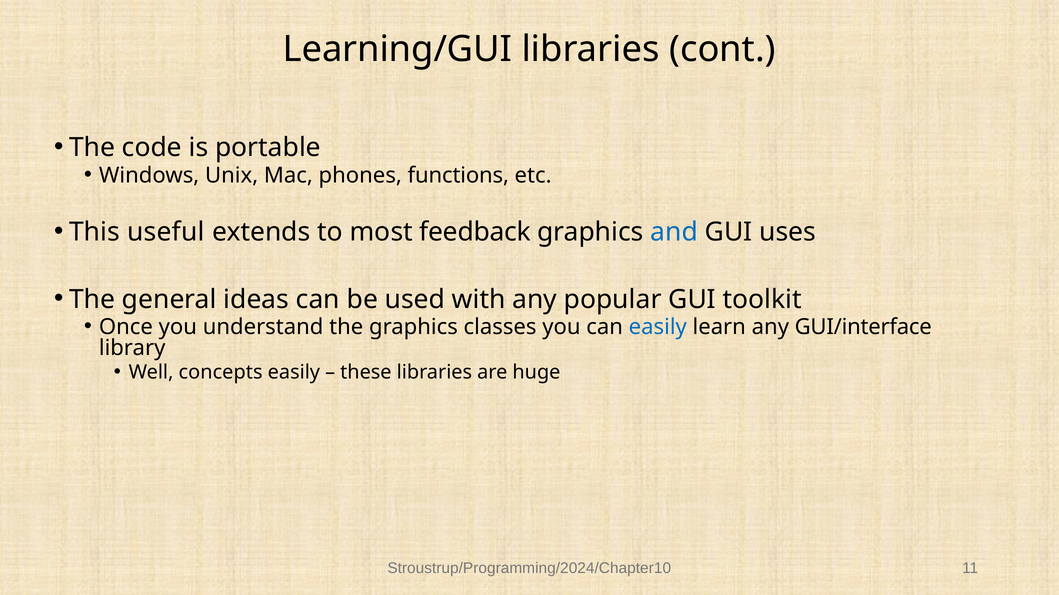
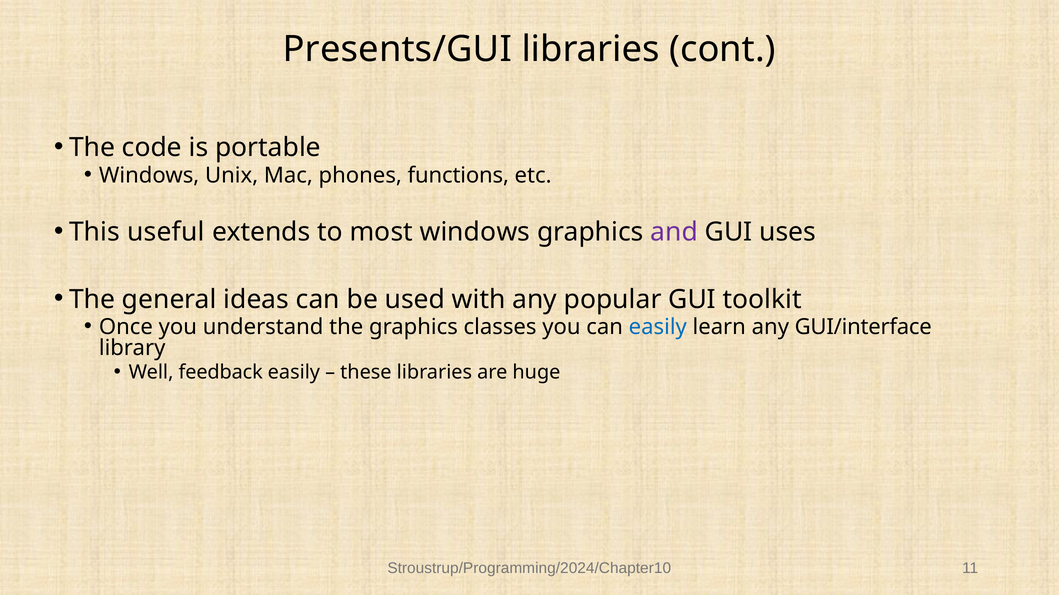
Learning/GUI: Learning/GUI -> Presents/GUI
most feedback: feedback -> windows
and colour: blue -> purple
concepts: concepts -> feedback
